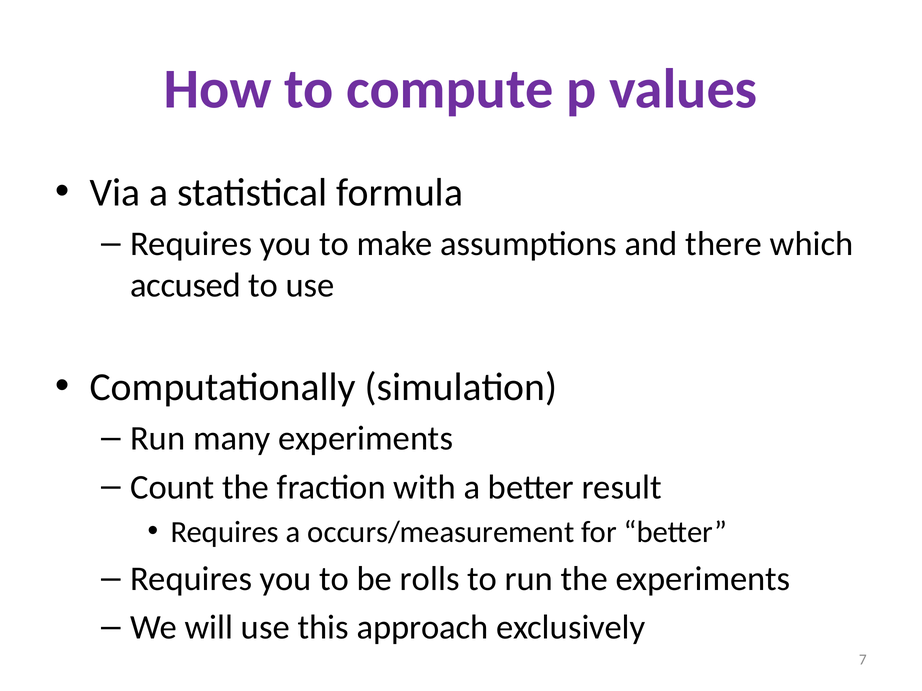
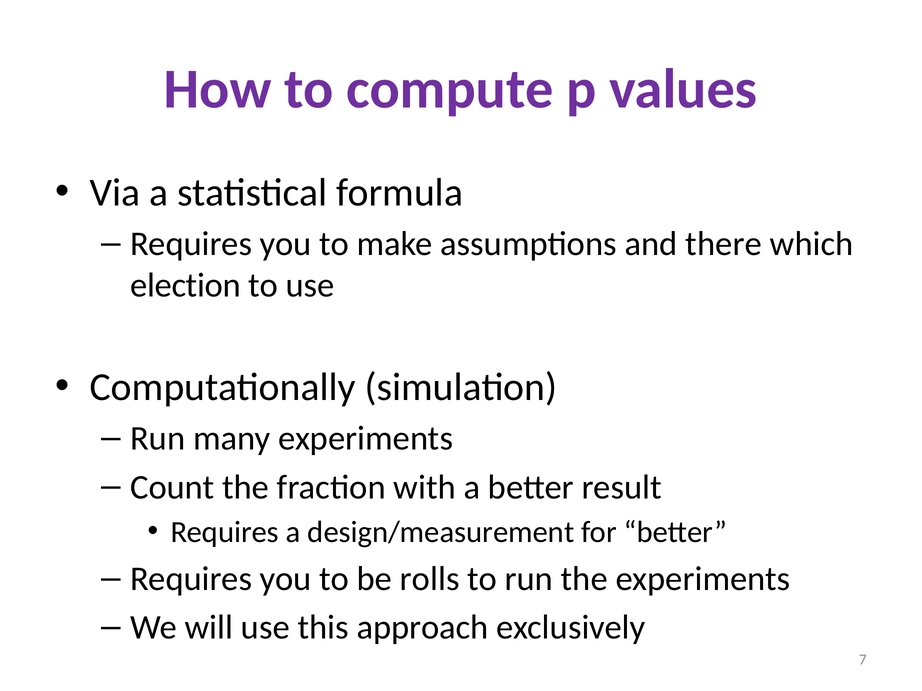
accused: accused -> election
occurs/measurement: occurs/measurement -> design/measurement
